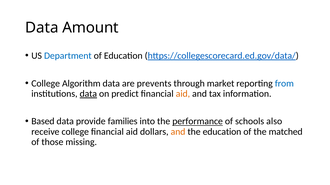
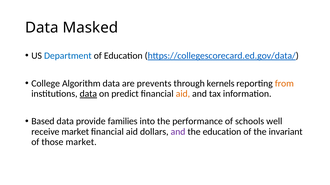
Amount: Amount -> Masked
market: market -> kernels
from colour: blue -> orange
performance underline: present -> none
also: also -> well
receive college: college -> market
and at (178, 132) colour: orange -> purple
matched: matched -> invariant
those missing: missing -> market
